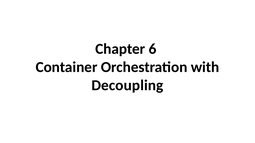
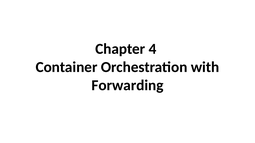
6: 6 -> 4
Decoupling: Decoupling -> Forwarding
